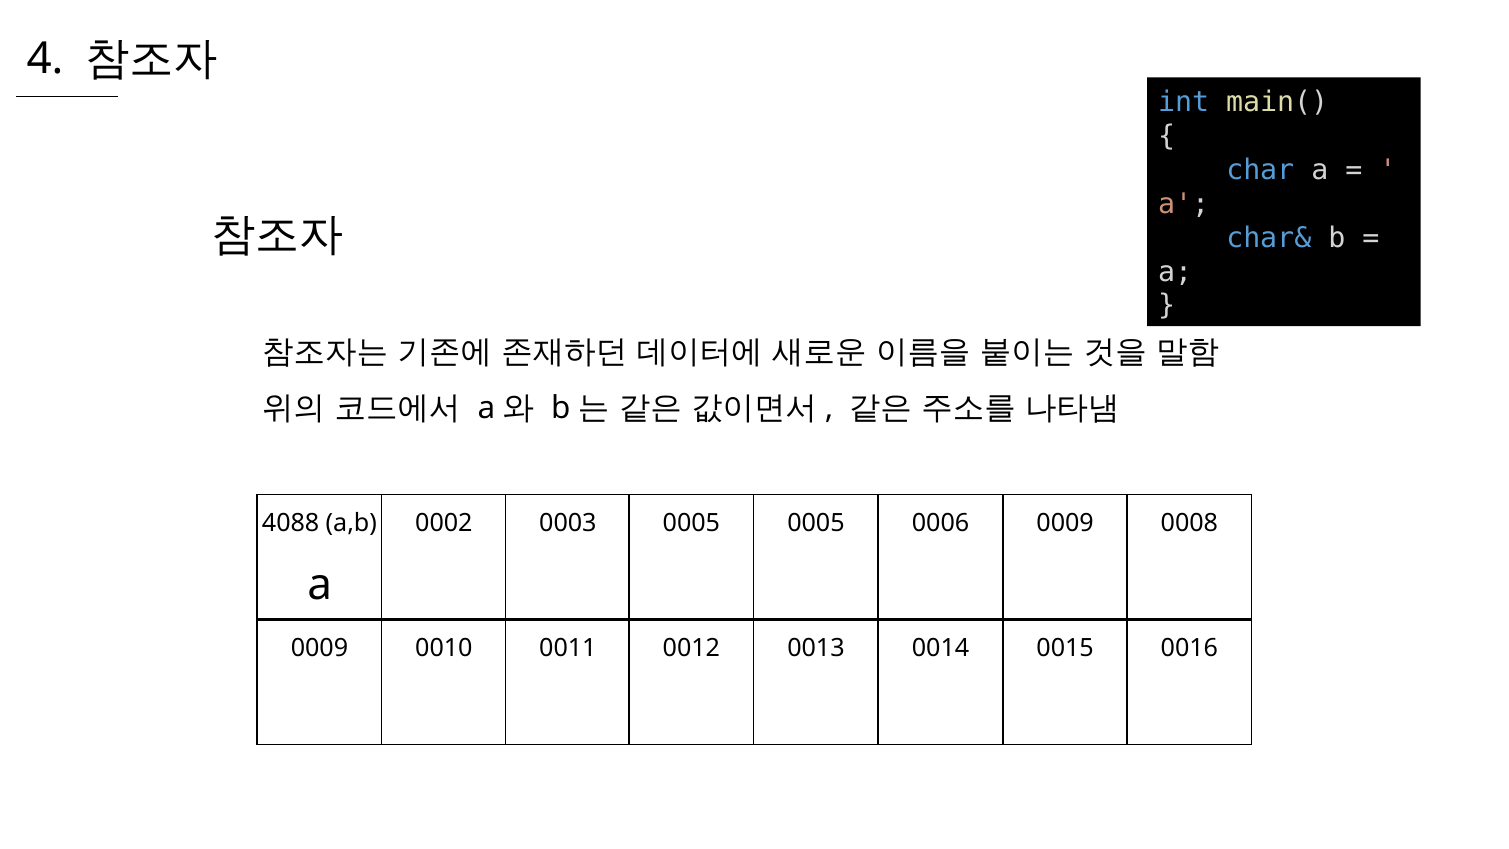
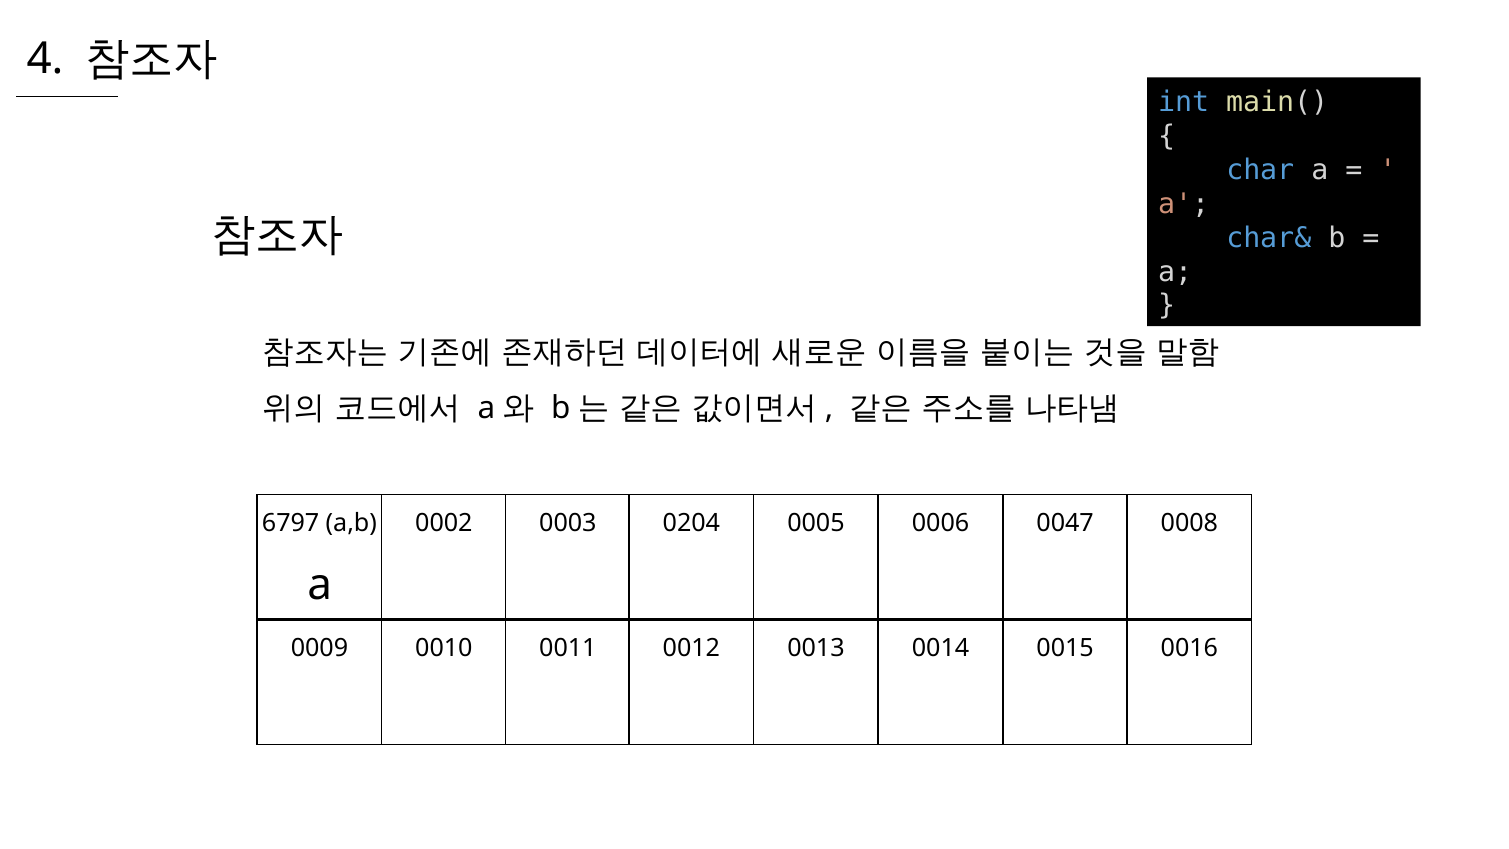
4088: 4088 -> 6797
0005 at (691, 523): 0005 -> 0204
0009 at (1065, 523): 0009 -> 0047
